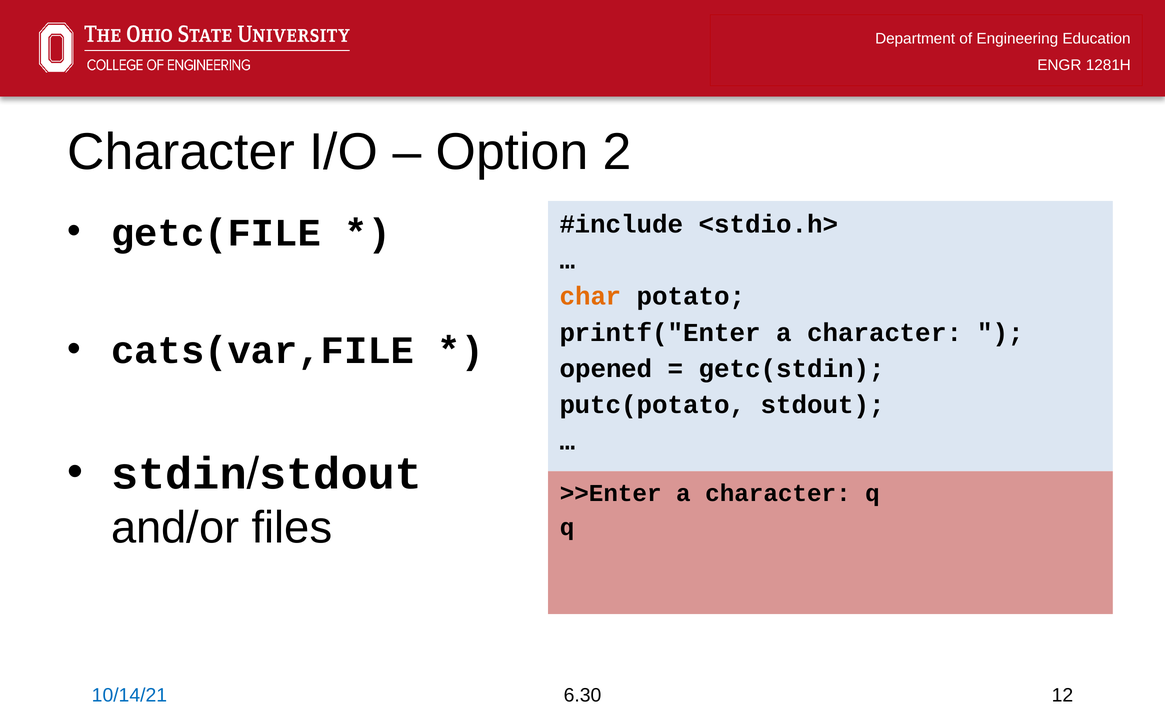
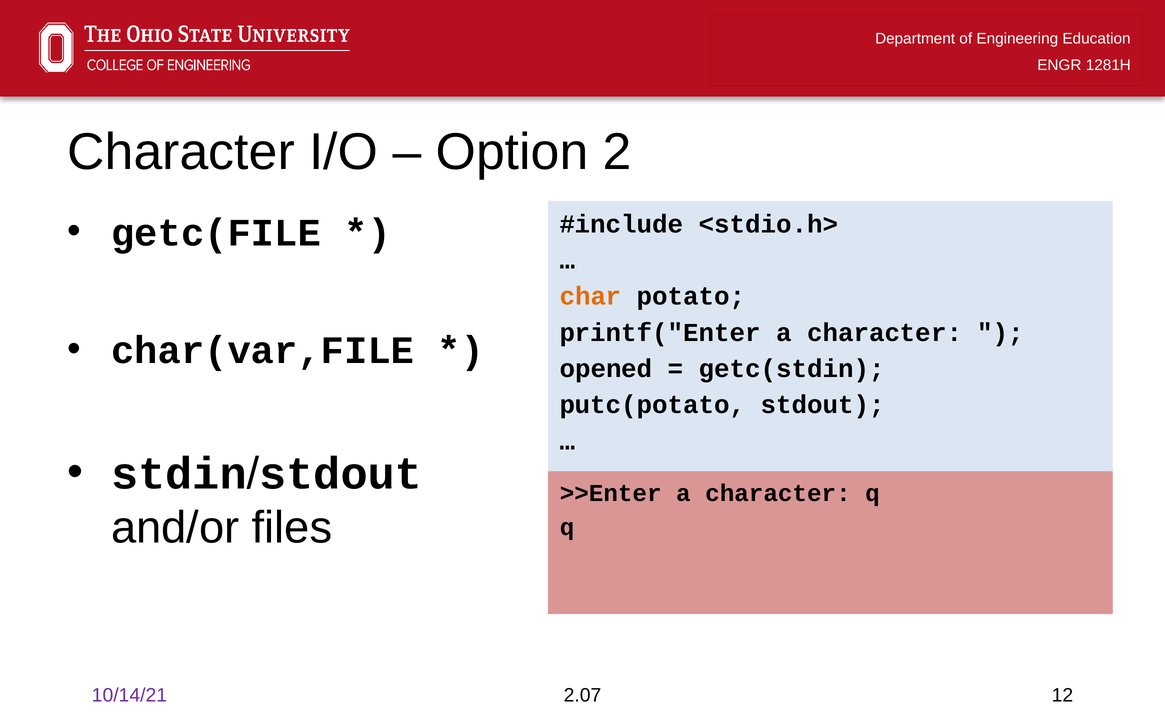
cats(var,FILE: cats(var,FILE -> char(var,FILE
10/14/21 colour: blue -> purple
6.30: 6.30 -> 2.07
